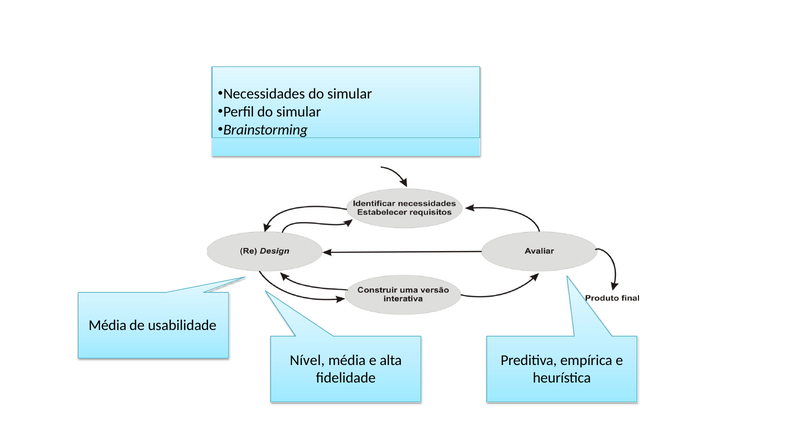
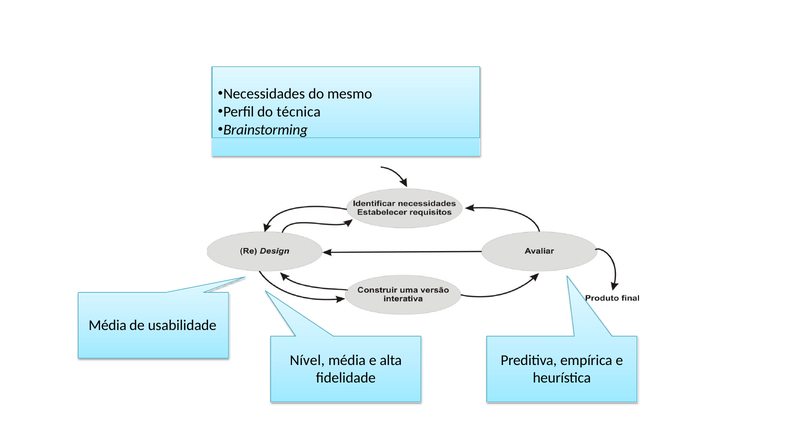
Necessidades do simular: simular -> mesmo
Perfil do simular: simular -> técnica
